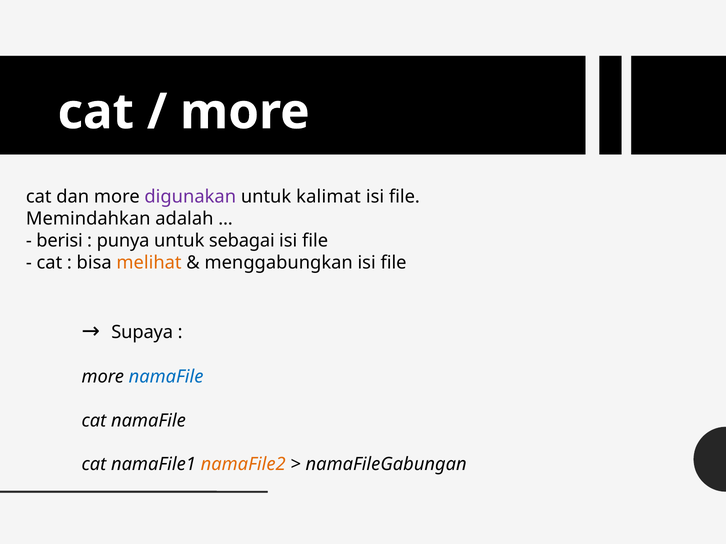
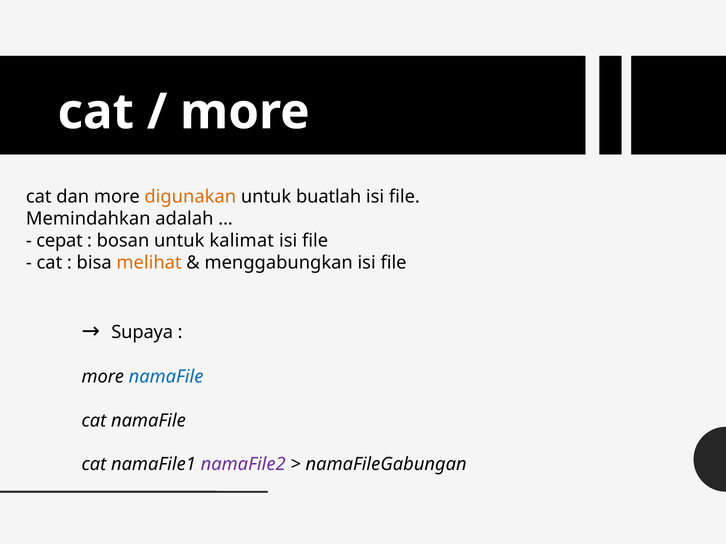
digunakan colour: purple -> orange
kalimat: kalimat -> buatlah
berisi: berisi -> cepat
punya: punya -> bosan
sebagai: sebagai -> kalimat
namaFile2 colour: orange -> purple
